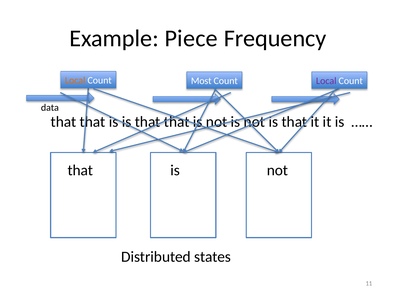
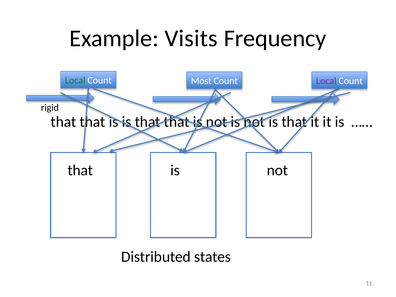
Piece: Piece -> Visits
Local at (75, 80) colour: orange -> green
data: data -> rigid
